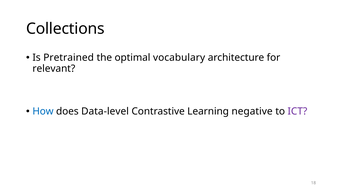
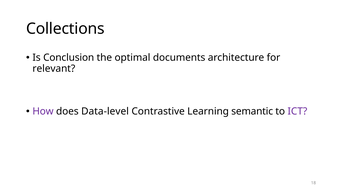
Pretrained: Pretrained -> Conclusion
vocabulary: vocabulary -> documents
How colour: blue -> purple
negative: negative -> semantic
